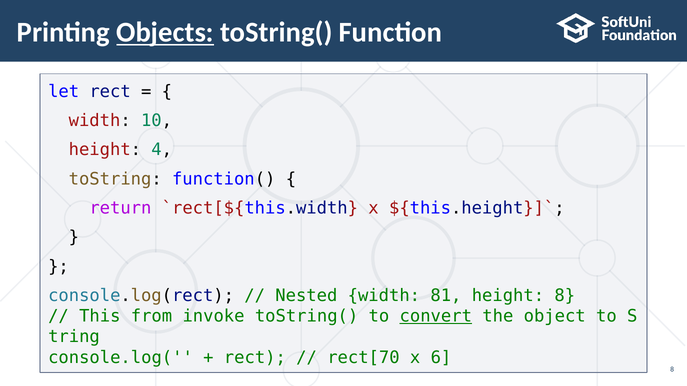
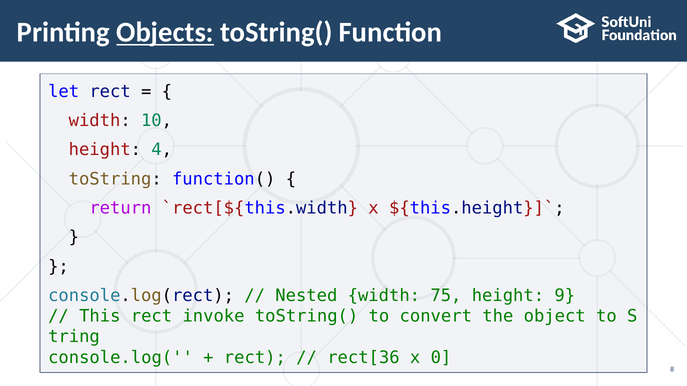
81: 81 -> 75
height 8: 8 -> 9
This from: from -> rect
convert underline: present -> none
rect[70: rect[70 -> rect[36
6: 6 -> 0
